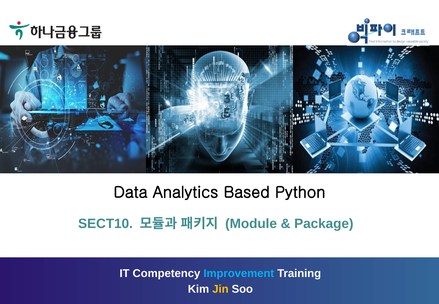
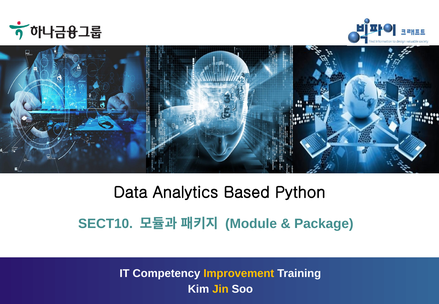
Improvement colour: light blue -> yellow
